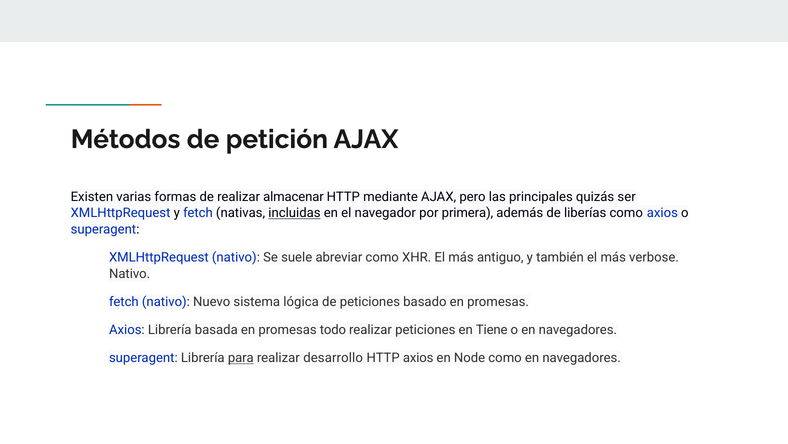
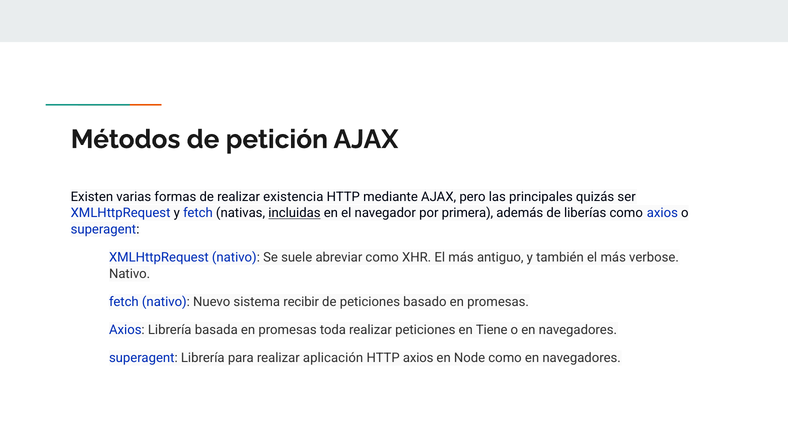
almacenar: almacenar -> existencia
lógica: lógica -> recibir
todo: todo -> toda
para underline: present -> none
desarrollo: desarrollo -> aplicación
